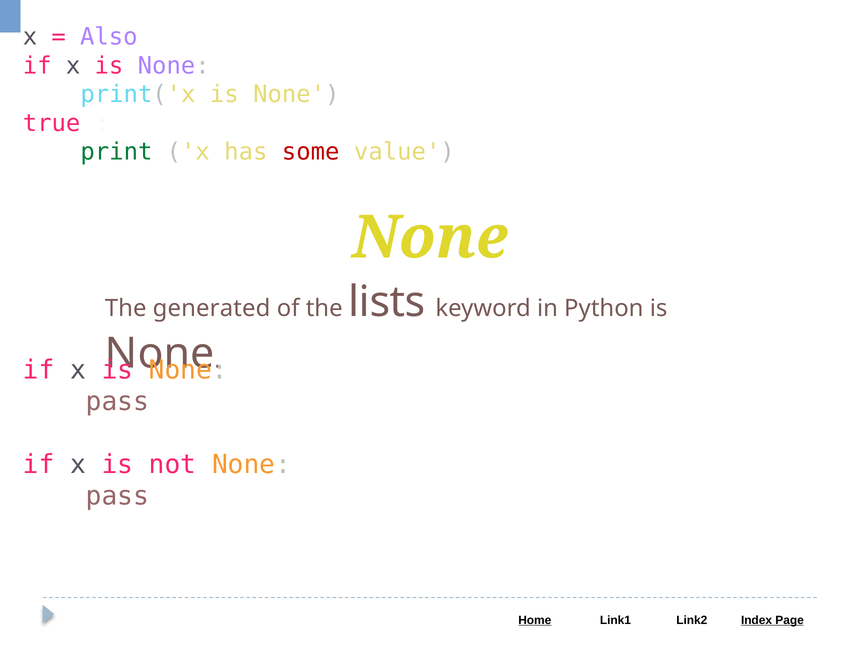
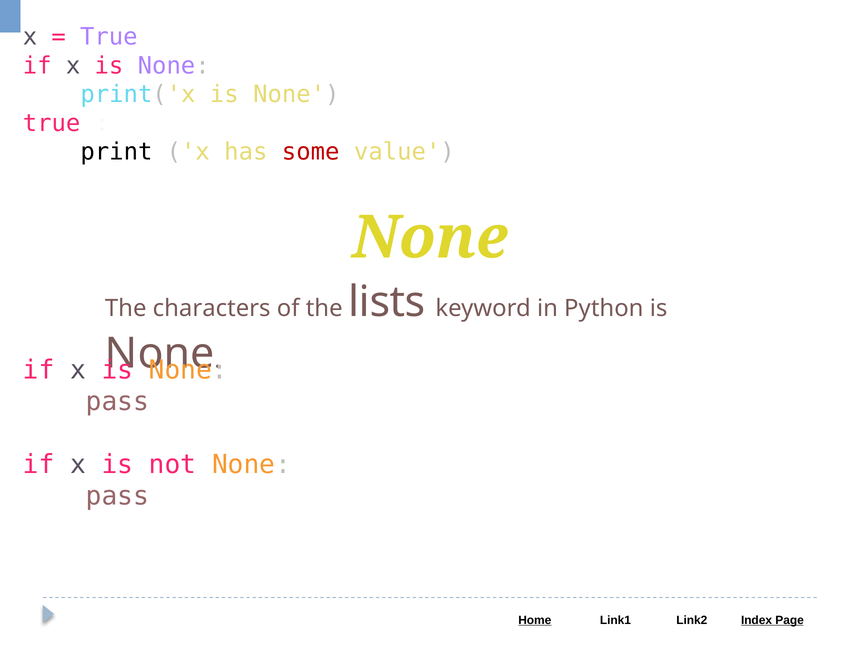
Also at (109, 37): Also -> True
print colour: green -> black
generated: generated -> characters
